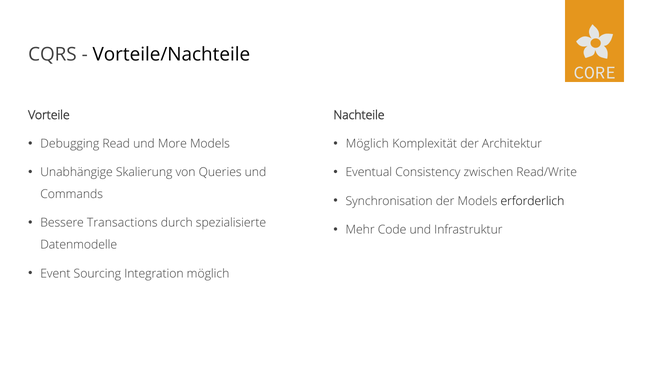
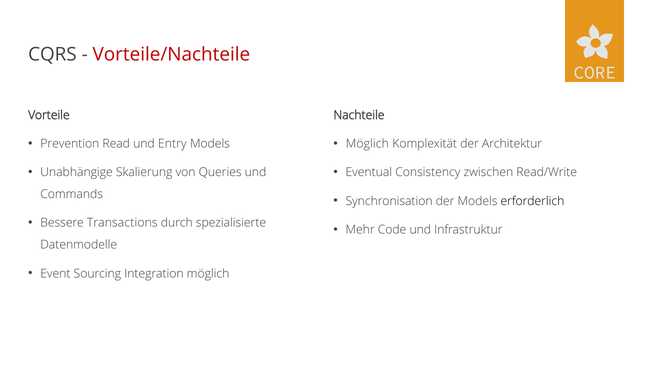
Vorteile/Nachteile colour: black -> red
Debugging: Debugging -> Prevention
More: More -> Entry
